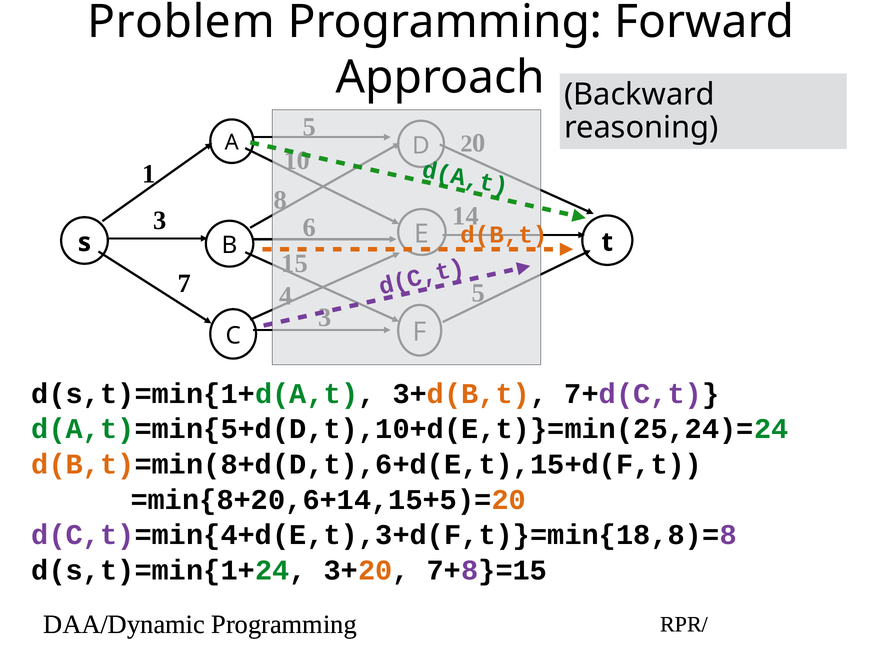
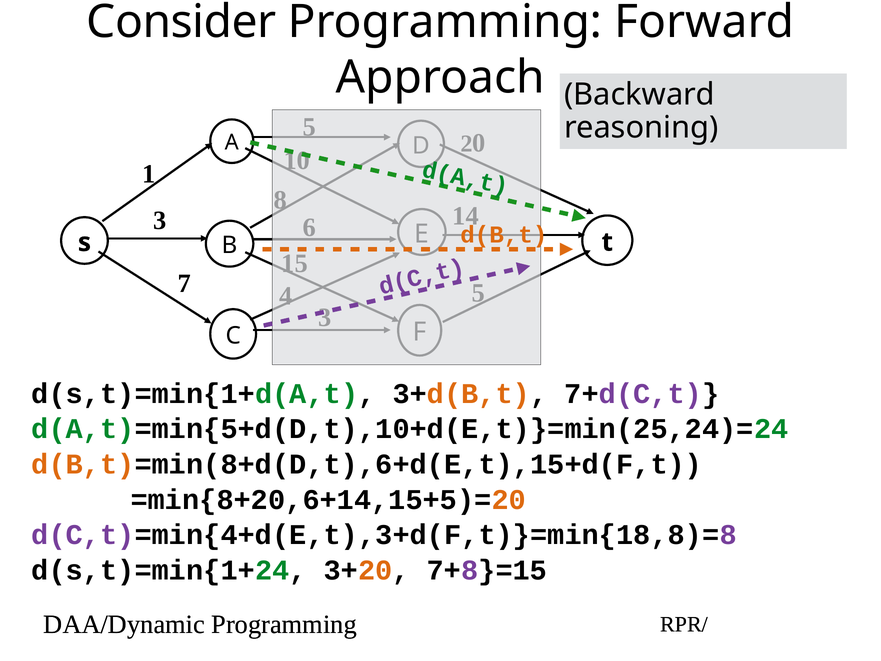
Problem: Problem -> Consider
